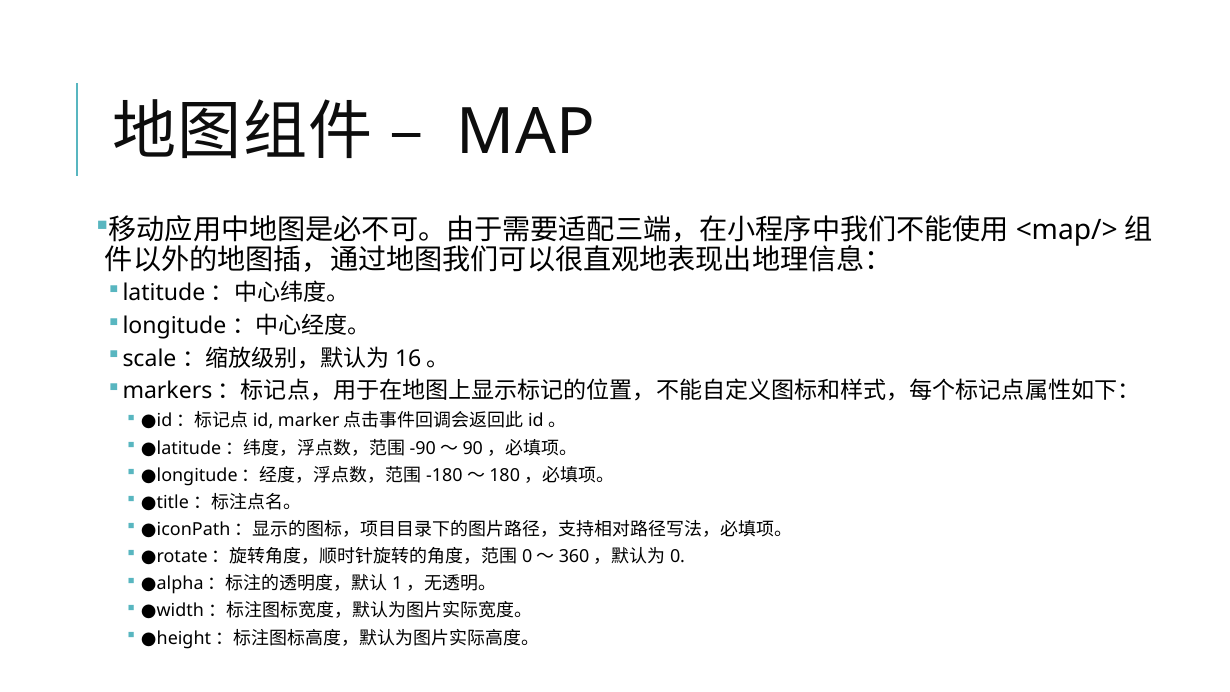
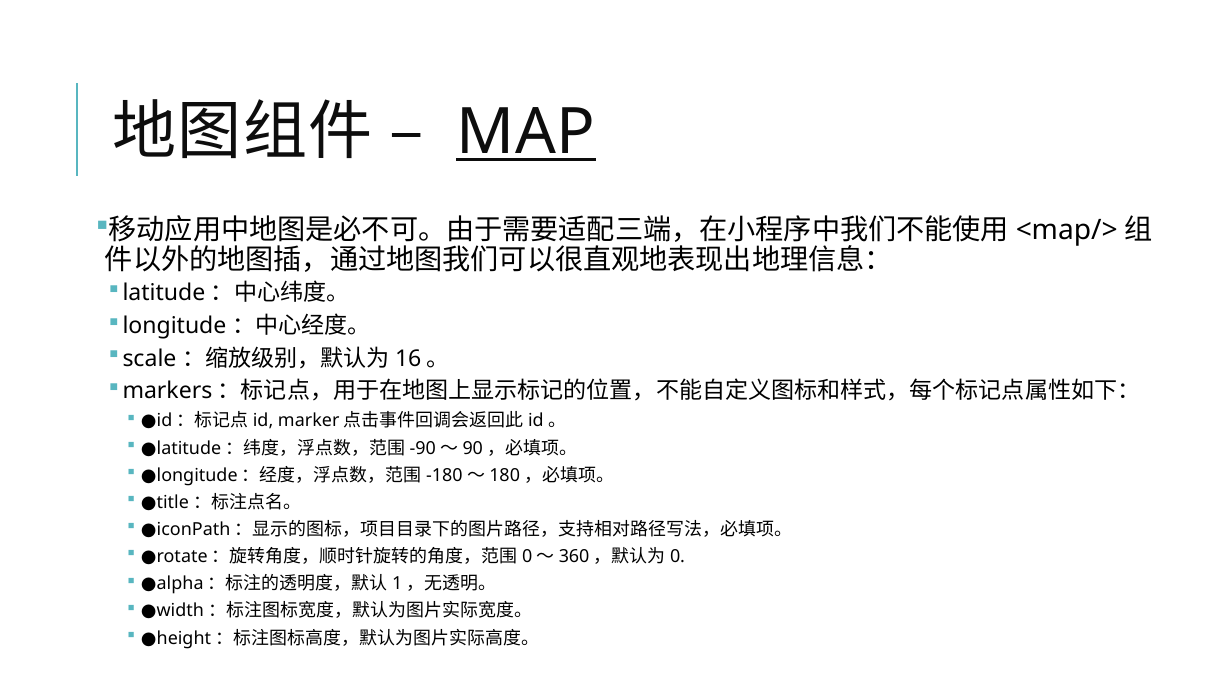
MAP underline: none -> present
